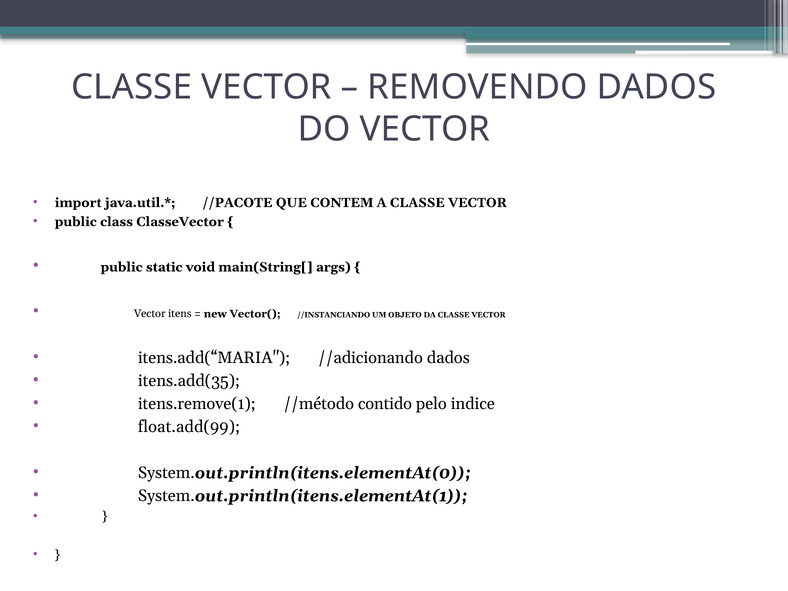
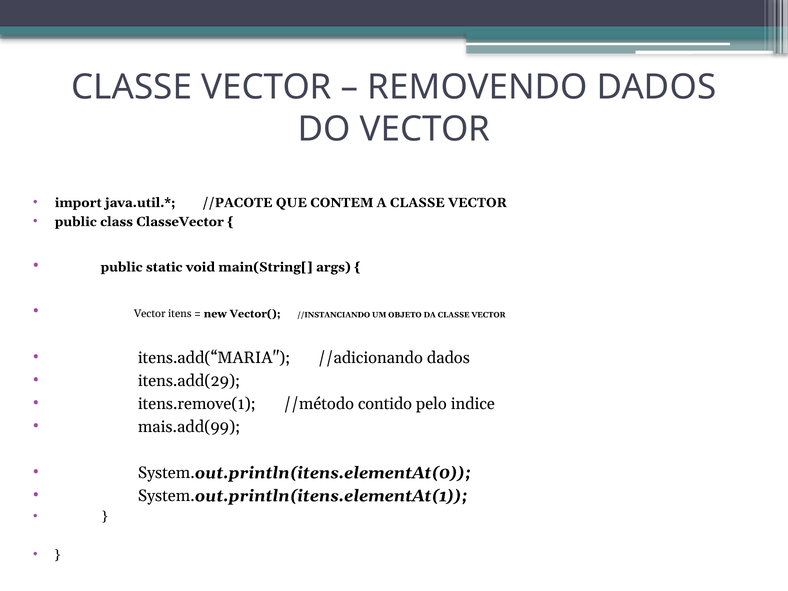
itens.add(35: itens.add(35 -> itens.add(29
float.add(99: float.add(99 -> mais.add(99
